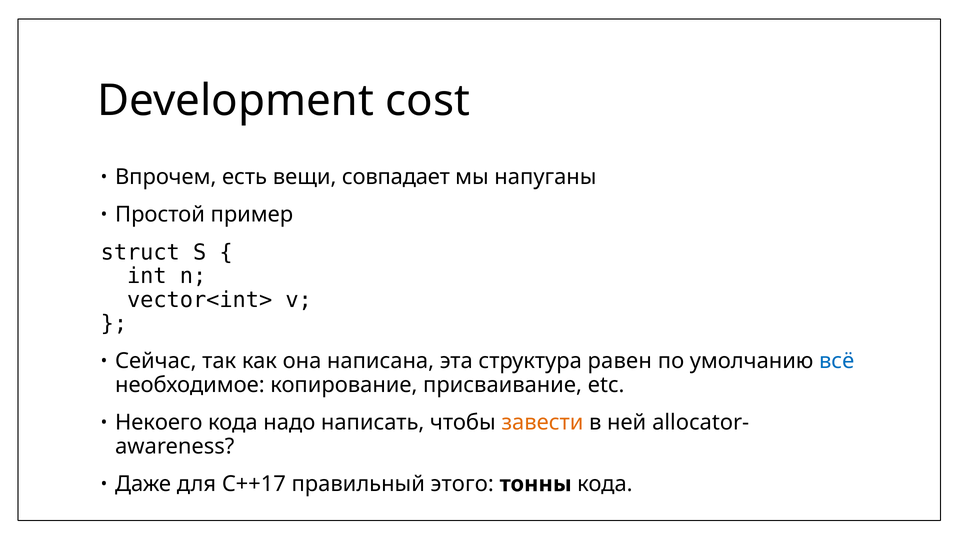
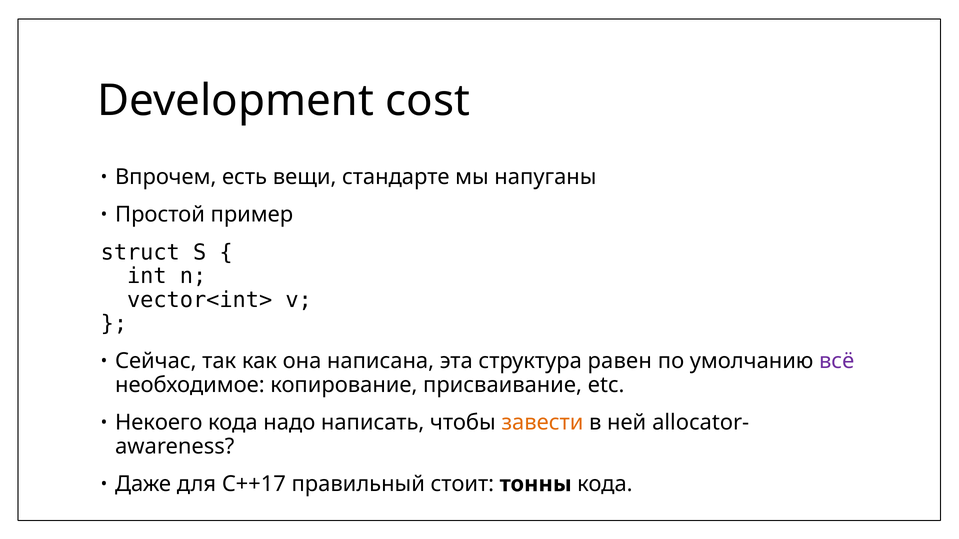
совпадает: совпадает -> стандарте
всё colour: blue -> purple
этого: этого -> стоит
